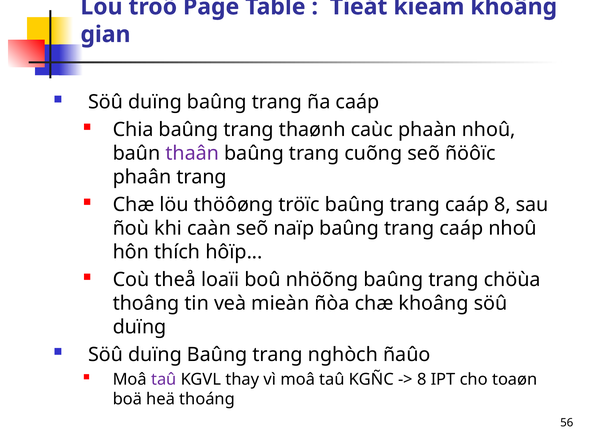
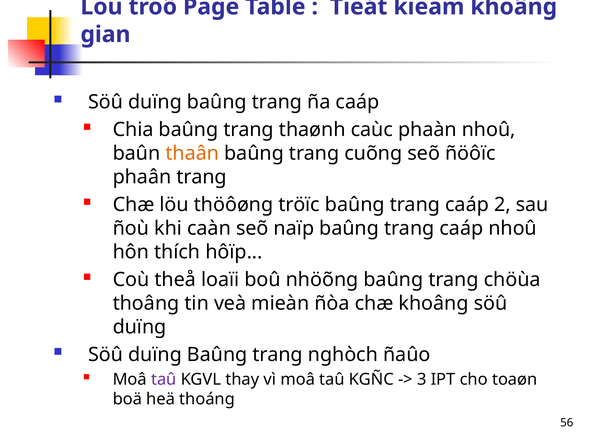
thaân colour: purple -> orange
caáp 8: 8 -> 2
8 at (422, 379): 8 -> 3
